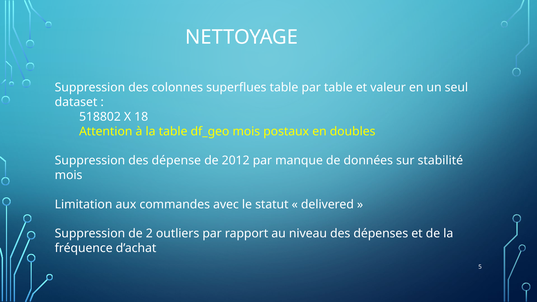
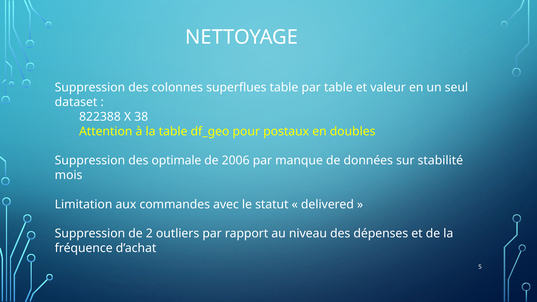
518802: 518802 -> 822388
18: 18 -> 38
df_geo mois: mois -> pour
dépense: dépense -> optimale
2012: 2012 -> 2006
